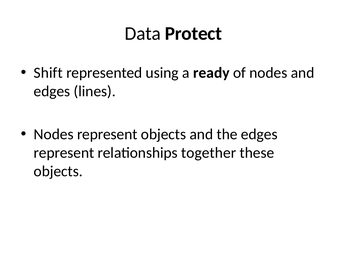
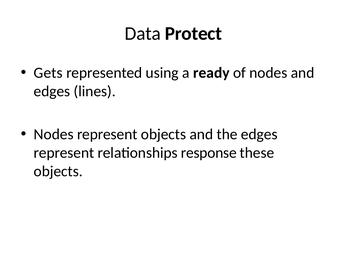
Shift: Shift -> Gets
together: together -> response
